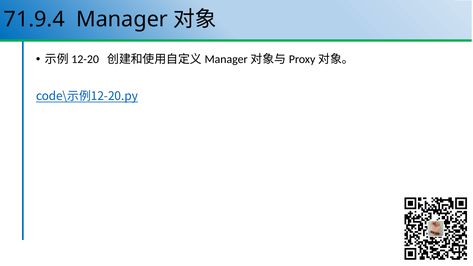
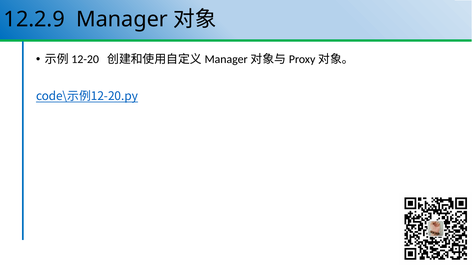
71.9.4: 71.9.4 -> 12.2.9
